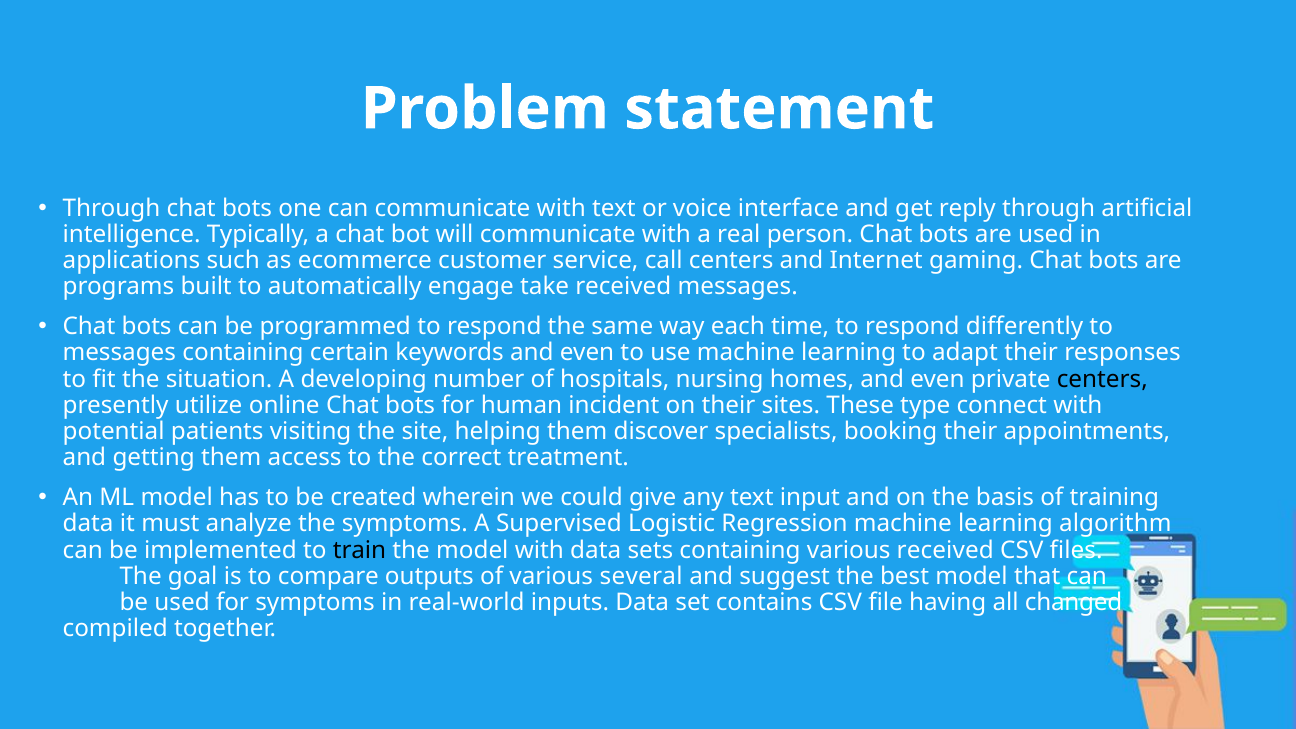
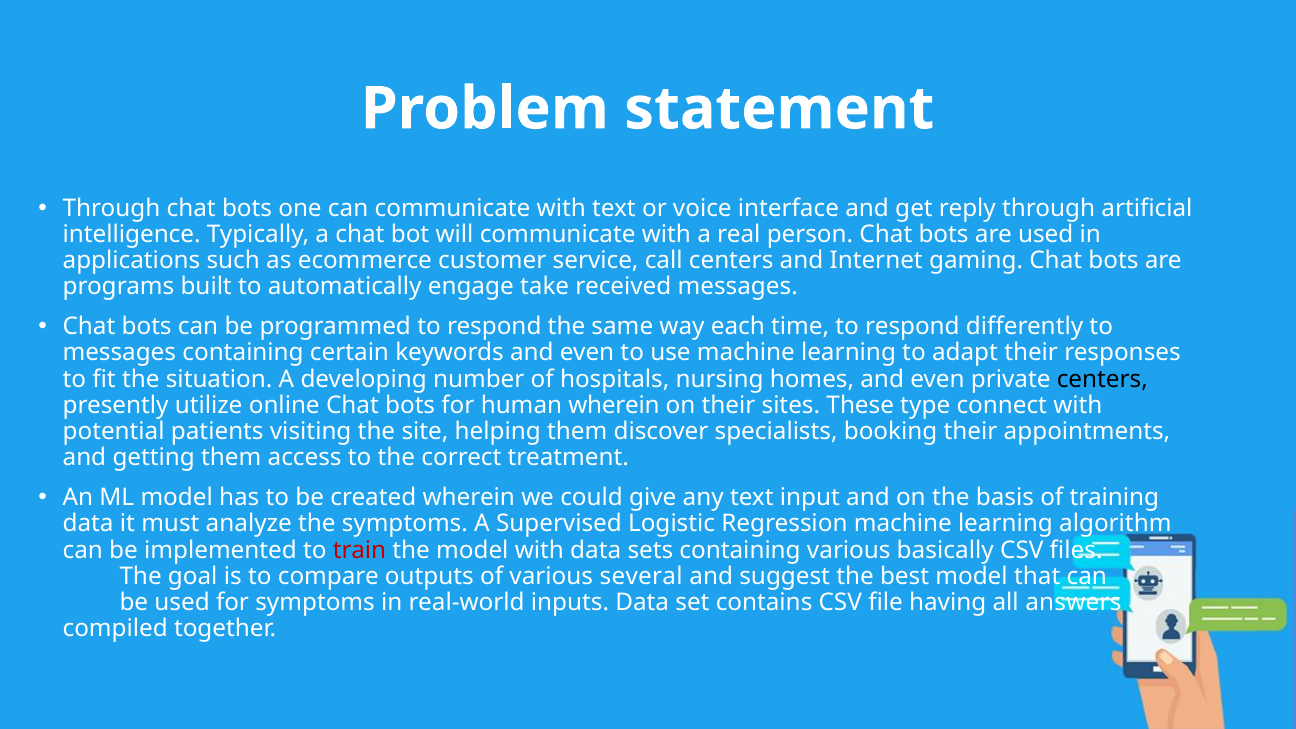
human incident: incident -> wherein
train colour: black -> red
various received: received -> basically
changed: changed -> answers
